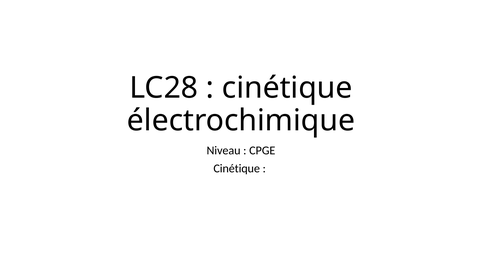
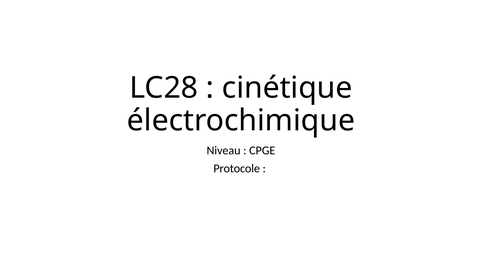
Cinétique at (237, 169): Cinétique -> Protocole
